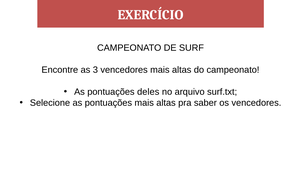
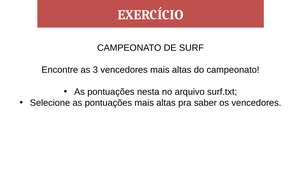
deles: deles -> nesta
